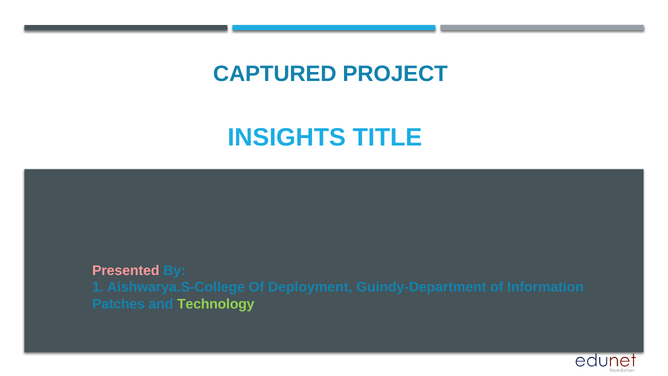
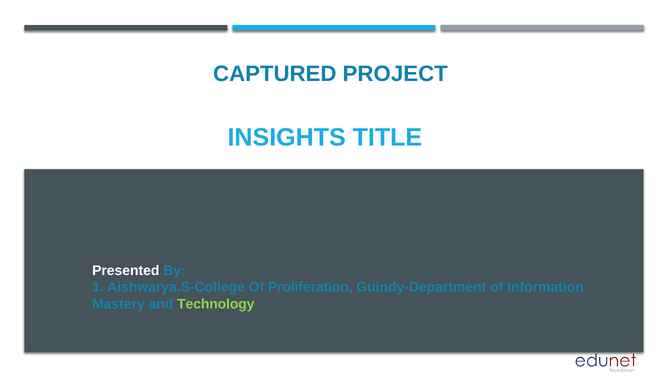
Presented colour: pink -> white
Deployment: Deployment -> Proliferation
Patches: Patches -> Mastery
